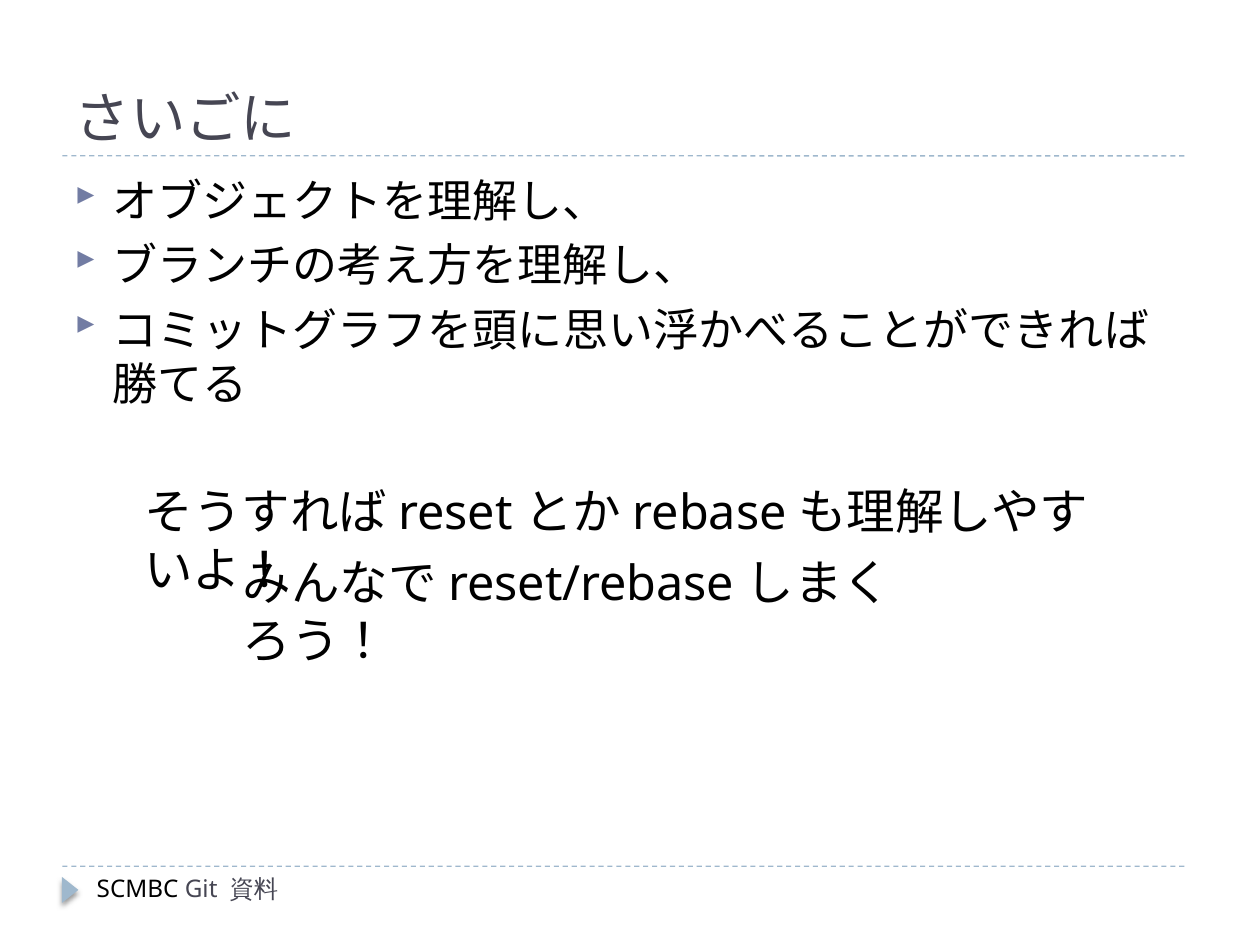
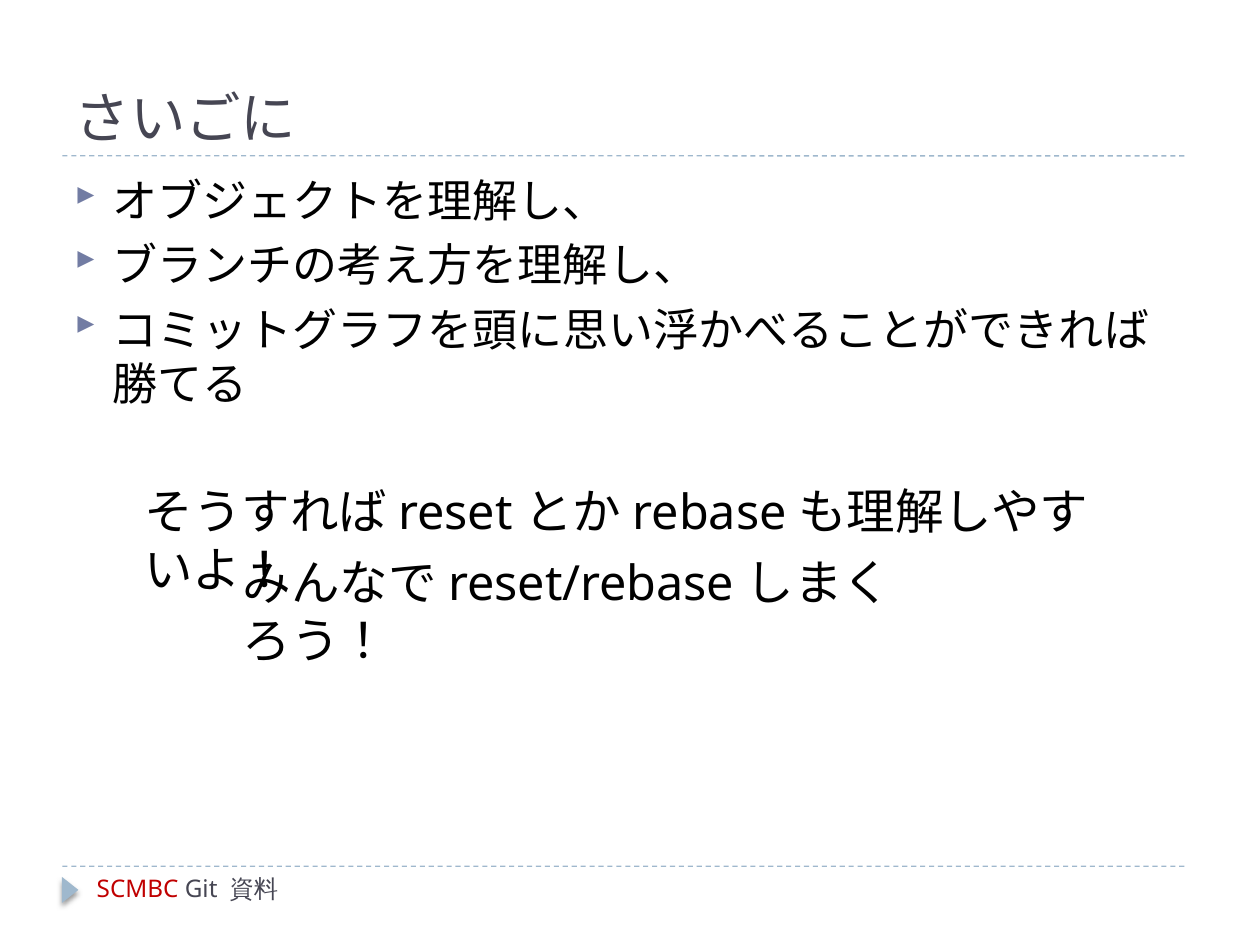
SCMBC colour: black -> red
